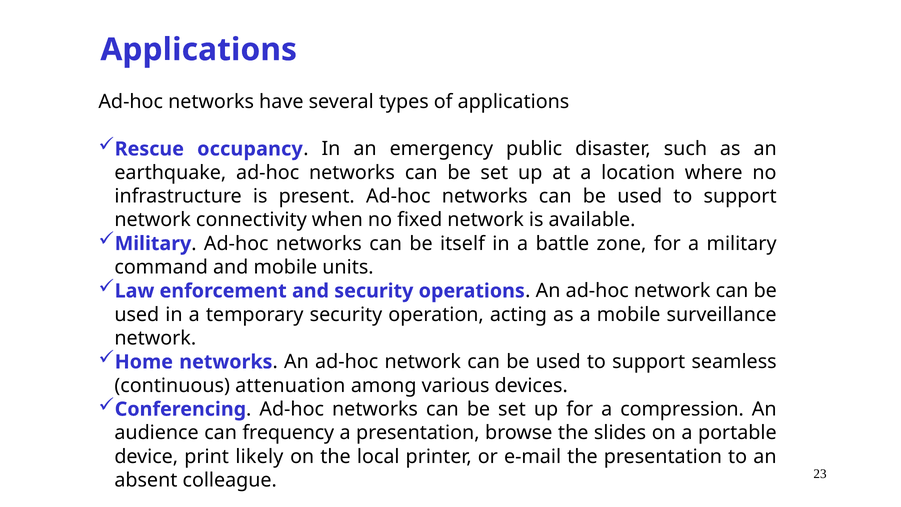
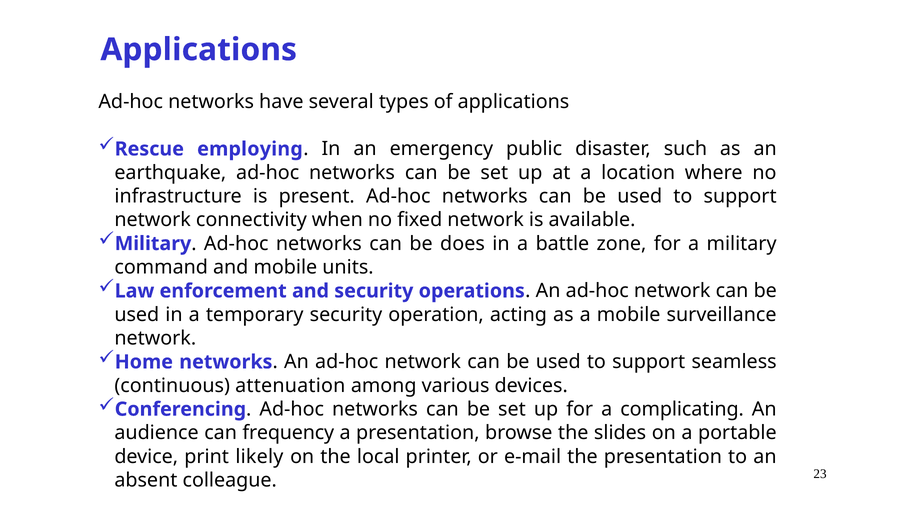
occupancy: occupancy -> employing
itself: itself -> does
compression: compression -> complicating
